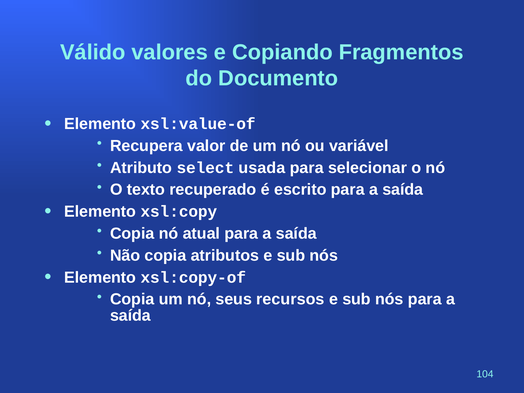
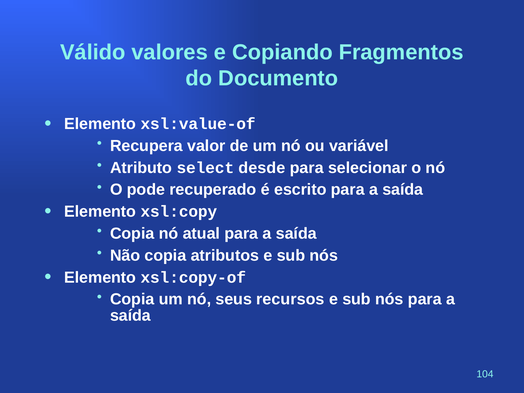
usada: usada -> desde
texto: texto -> pode
